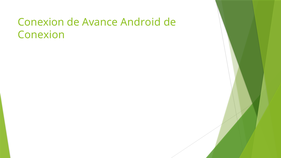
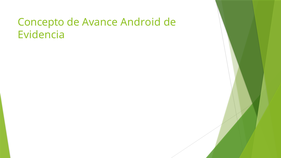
Conexion at (41, 22): Conexion -> Concepto
Conexion at (41, 35): Conexion -> Evidencia
